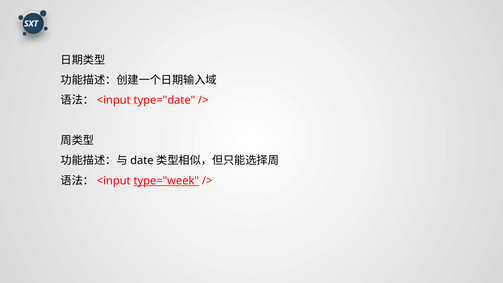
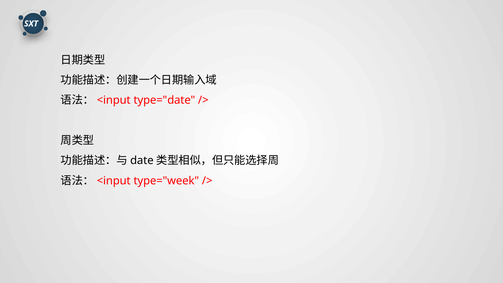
type="week underline: present -> none
